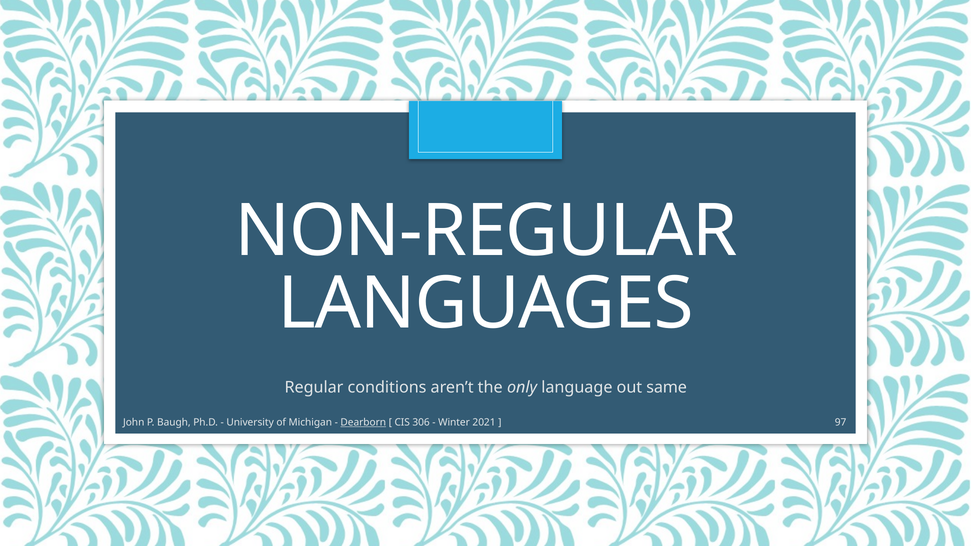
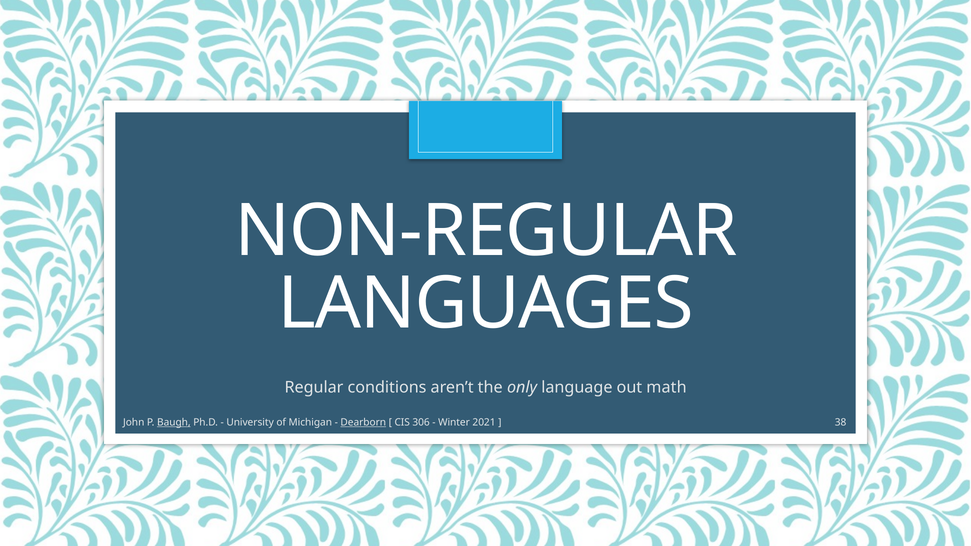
same: same -> math
Baugh underline: none -> present
97: 97 -> 38
